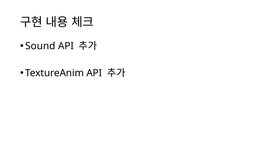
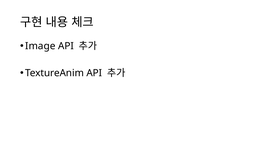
Sound: Sound -> Image
